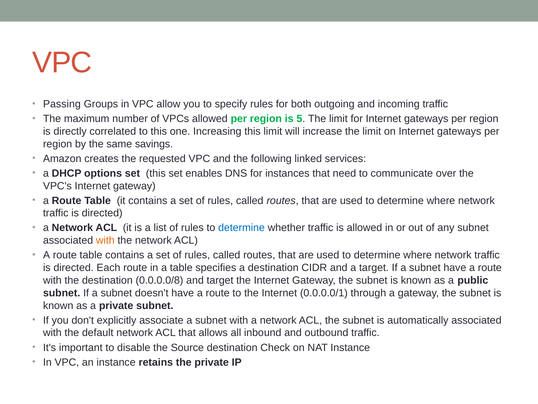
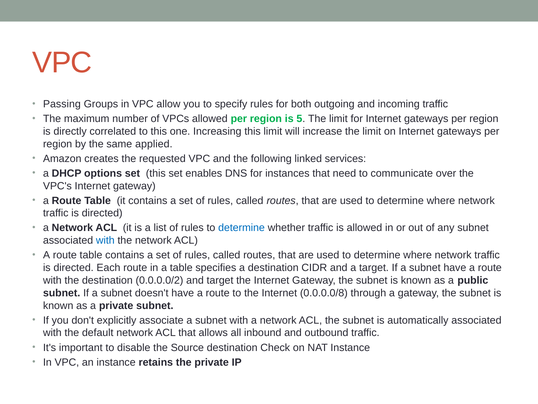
savings: savings -> applied
with at (105, 240) colour: orange -> blue
0.0.0.0/8: 0.0.0.0/8 -> 0.0.0.0/2
0.0.0.0/1: 0.0.0.0/1 -> 0.0.0.0/8
